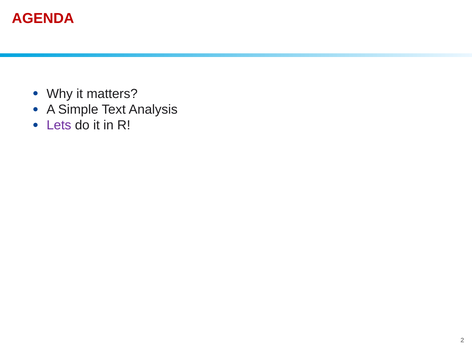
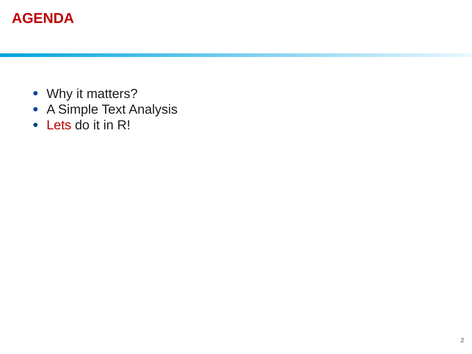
Lets colour: purple -> red
